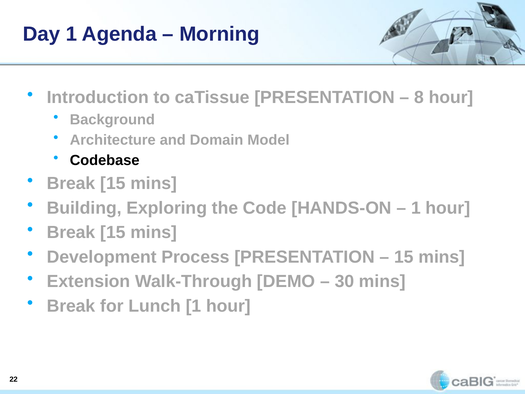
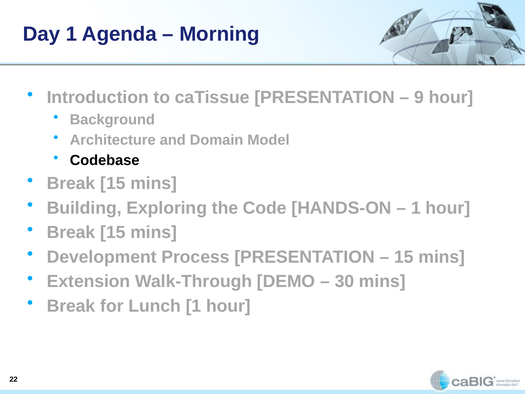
8: 8 -> 9
